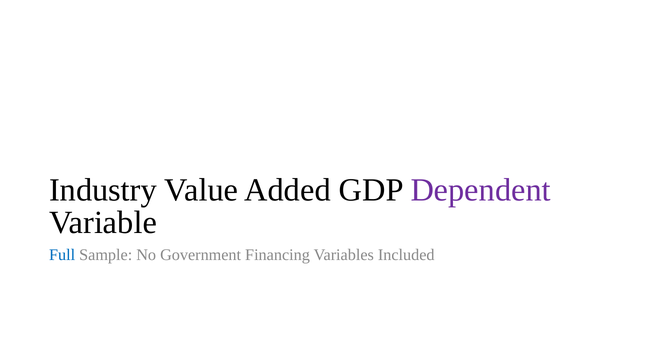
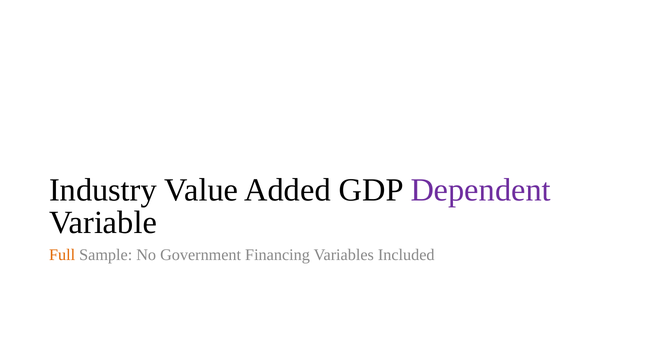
Full colour: blue -> orange
